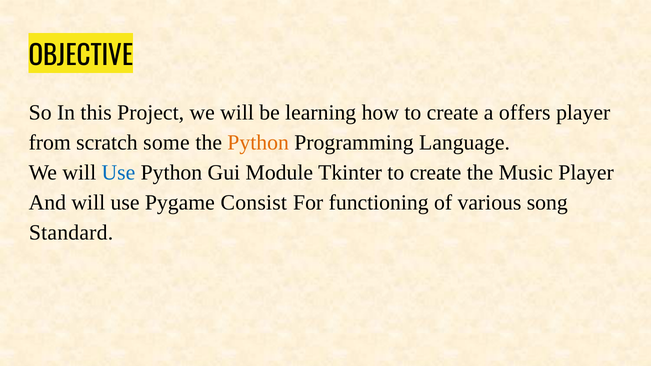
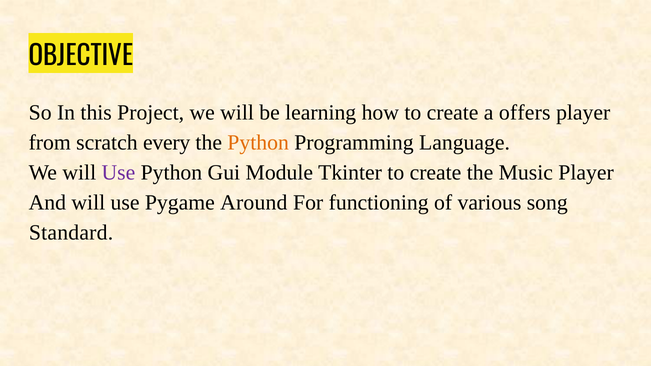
some: some -> every
Use at (118, 173) colour: blue -> purple
Consist: Consist -> Around
